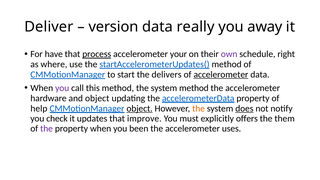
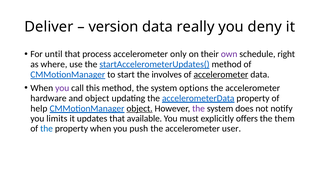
away: away -> deny
have: have -> until
process underline: present -> none
your: your -> only
delivers: delivers -> involves
system method: method -> options
the at (199, 108) colour: orange -> purple
does underline: present -> none
check: check -> limits
improve: improve -> available
the at (47, 129) colour: purple -> blue
been: been -> push
uses: uses -> user
